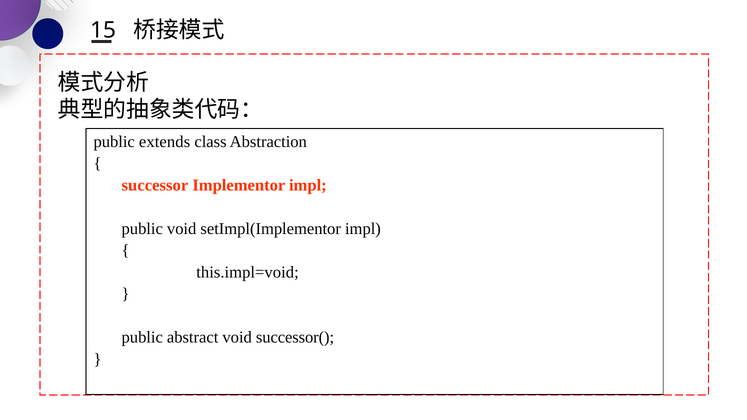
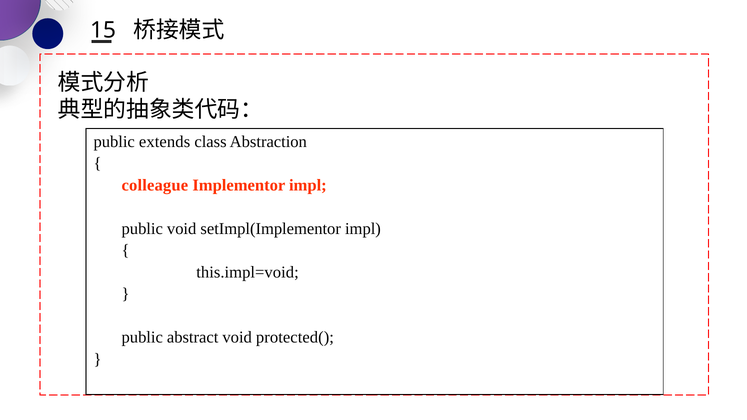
successor: successor -> colleague
successor(: successor( -> protected(
